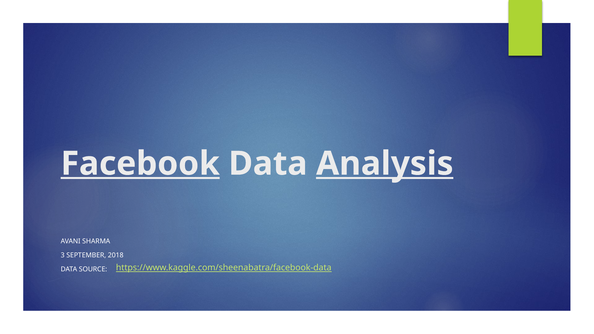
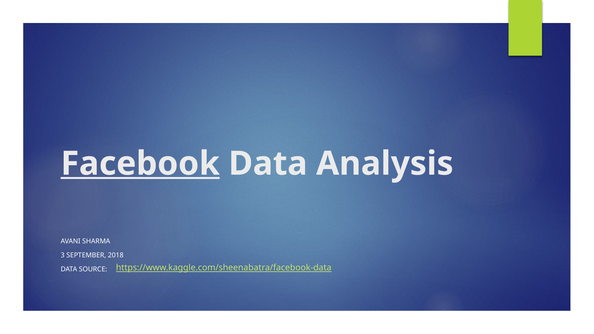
Analysis underline: present -> none
